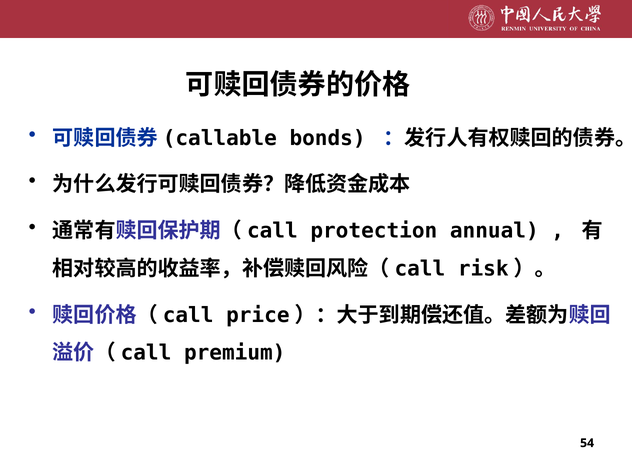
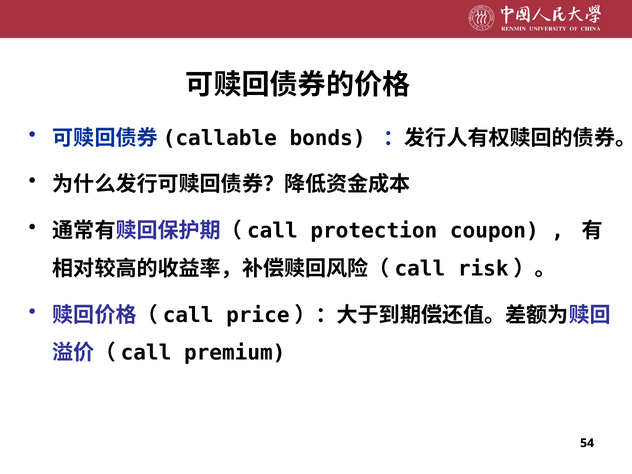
annual: annual -> coupon
